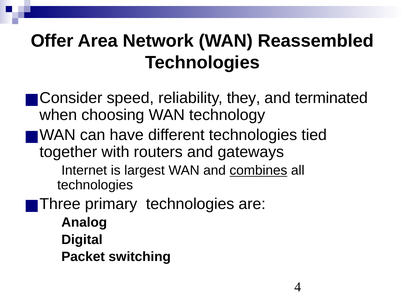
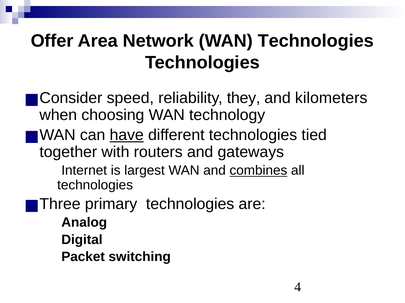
WAN Reassembled: Reassembled -> Technologies
terminated: terminated -> kilometers
have underline: none -> present
